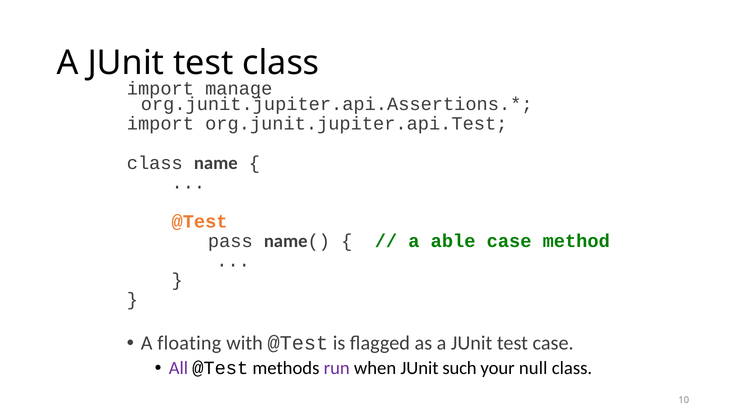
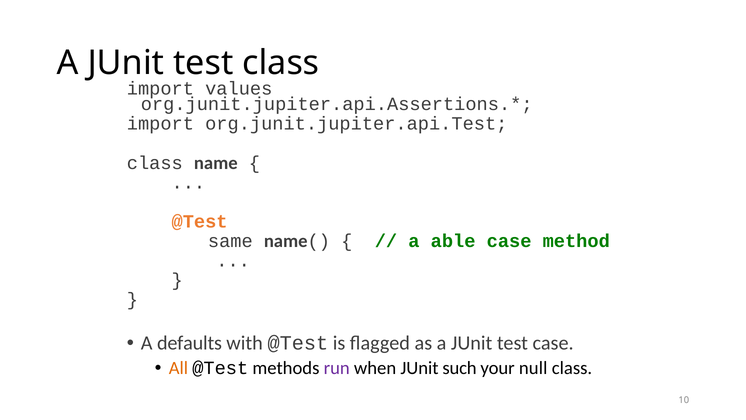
manage: manage -> values
pass: pass -> same
floating: floating -> defaults
All colour: purple -> orange
